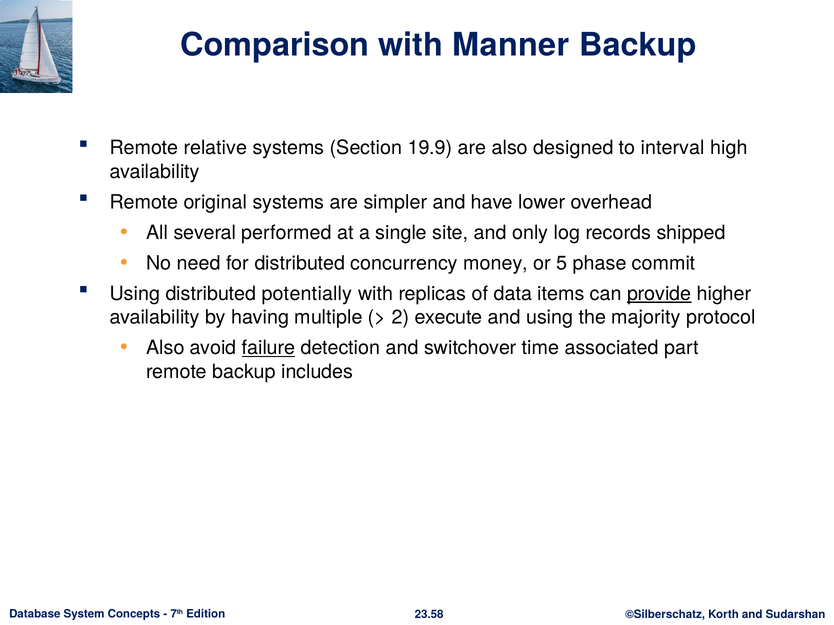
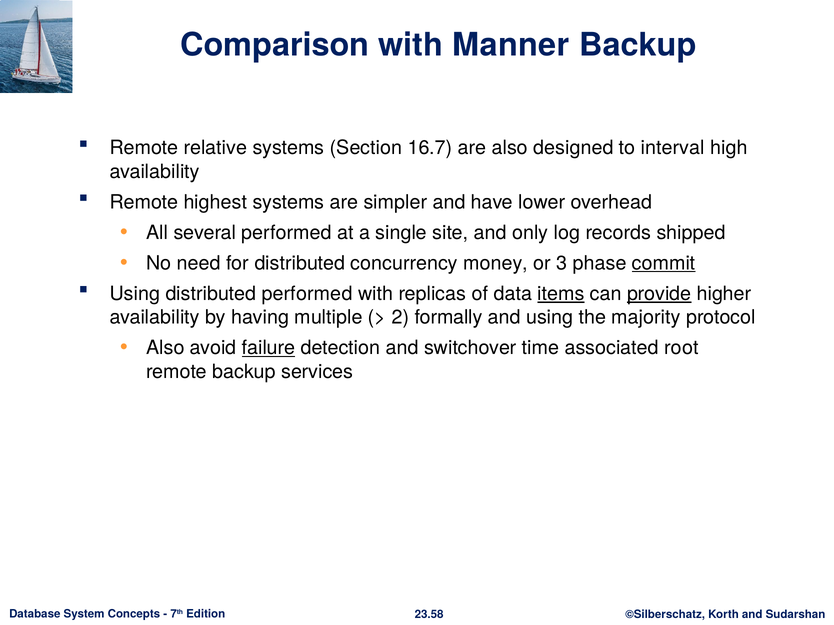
19.9: 19.9 -> 16.7
original: original -> highest
5: 5 -> 3
commit underline: none -> present
distributed potentially: potentially -> performed
items underline: none -> present
execute: execute -> formally
part: part -> root
includes: includes -> services
